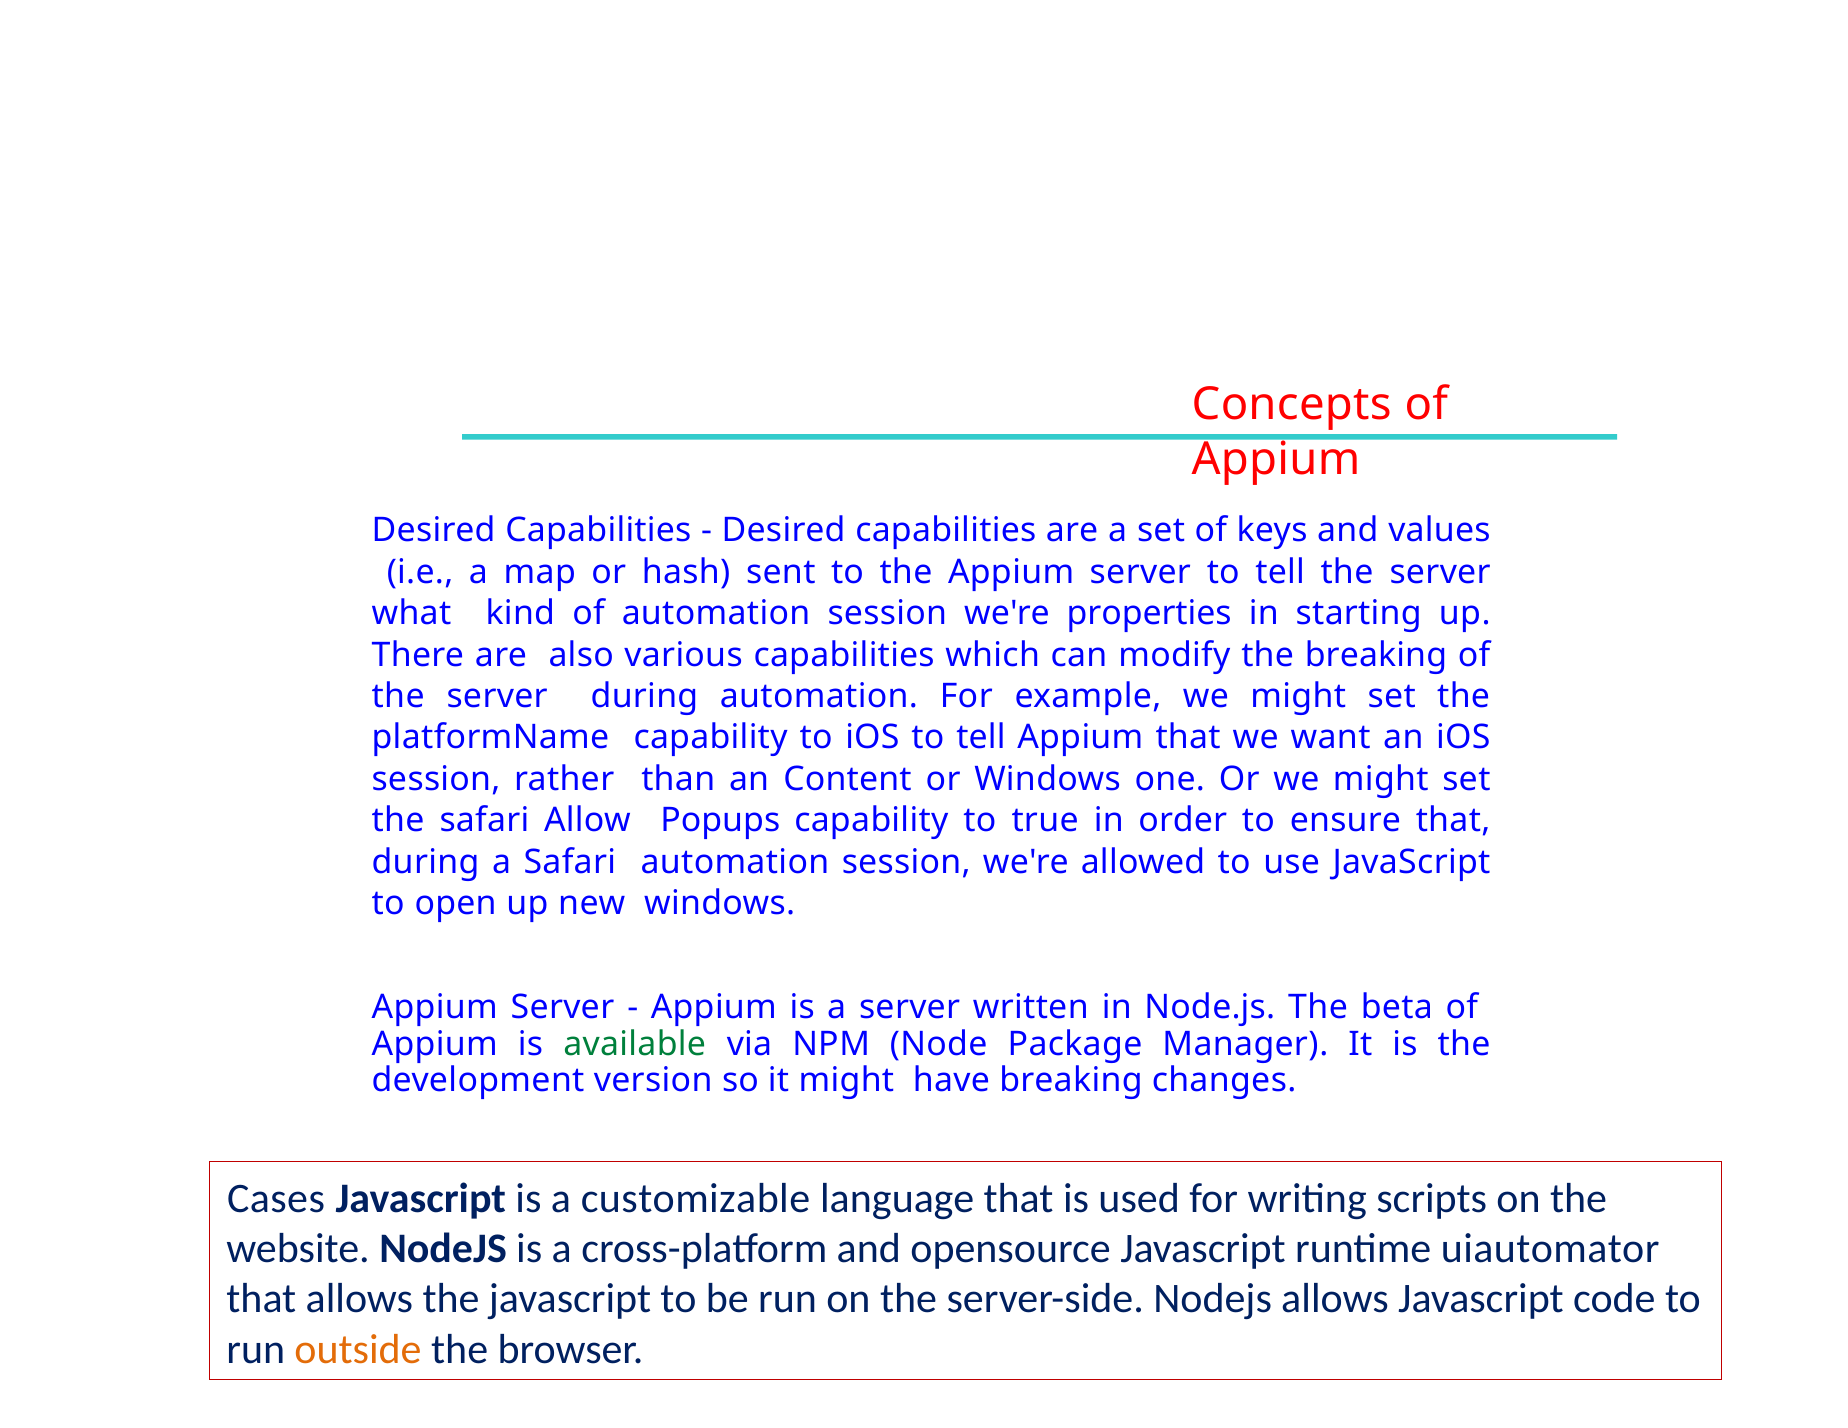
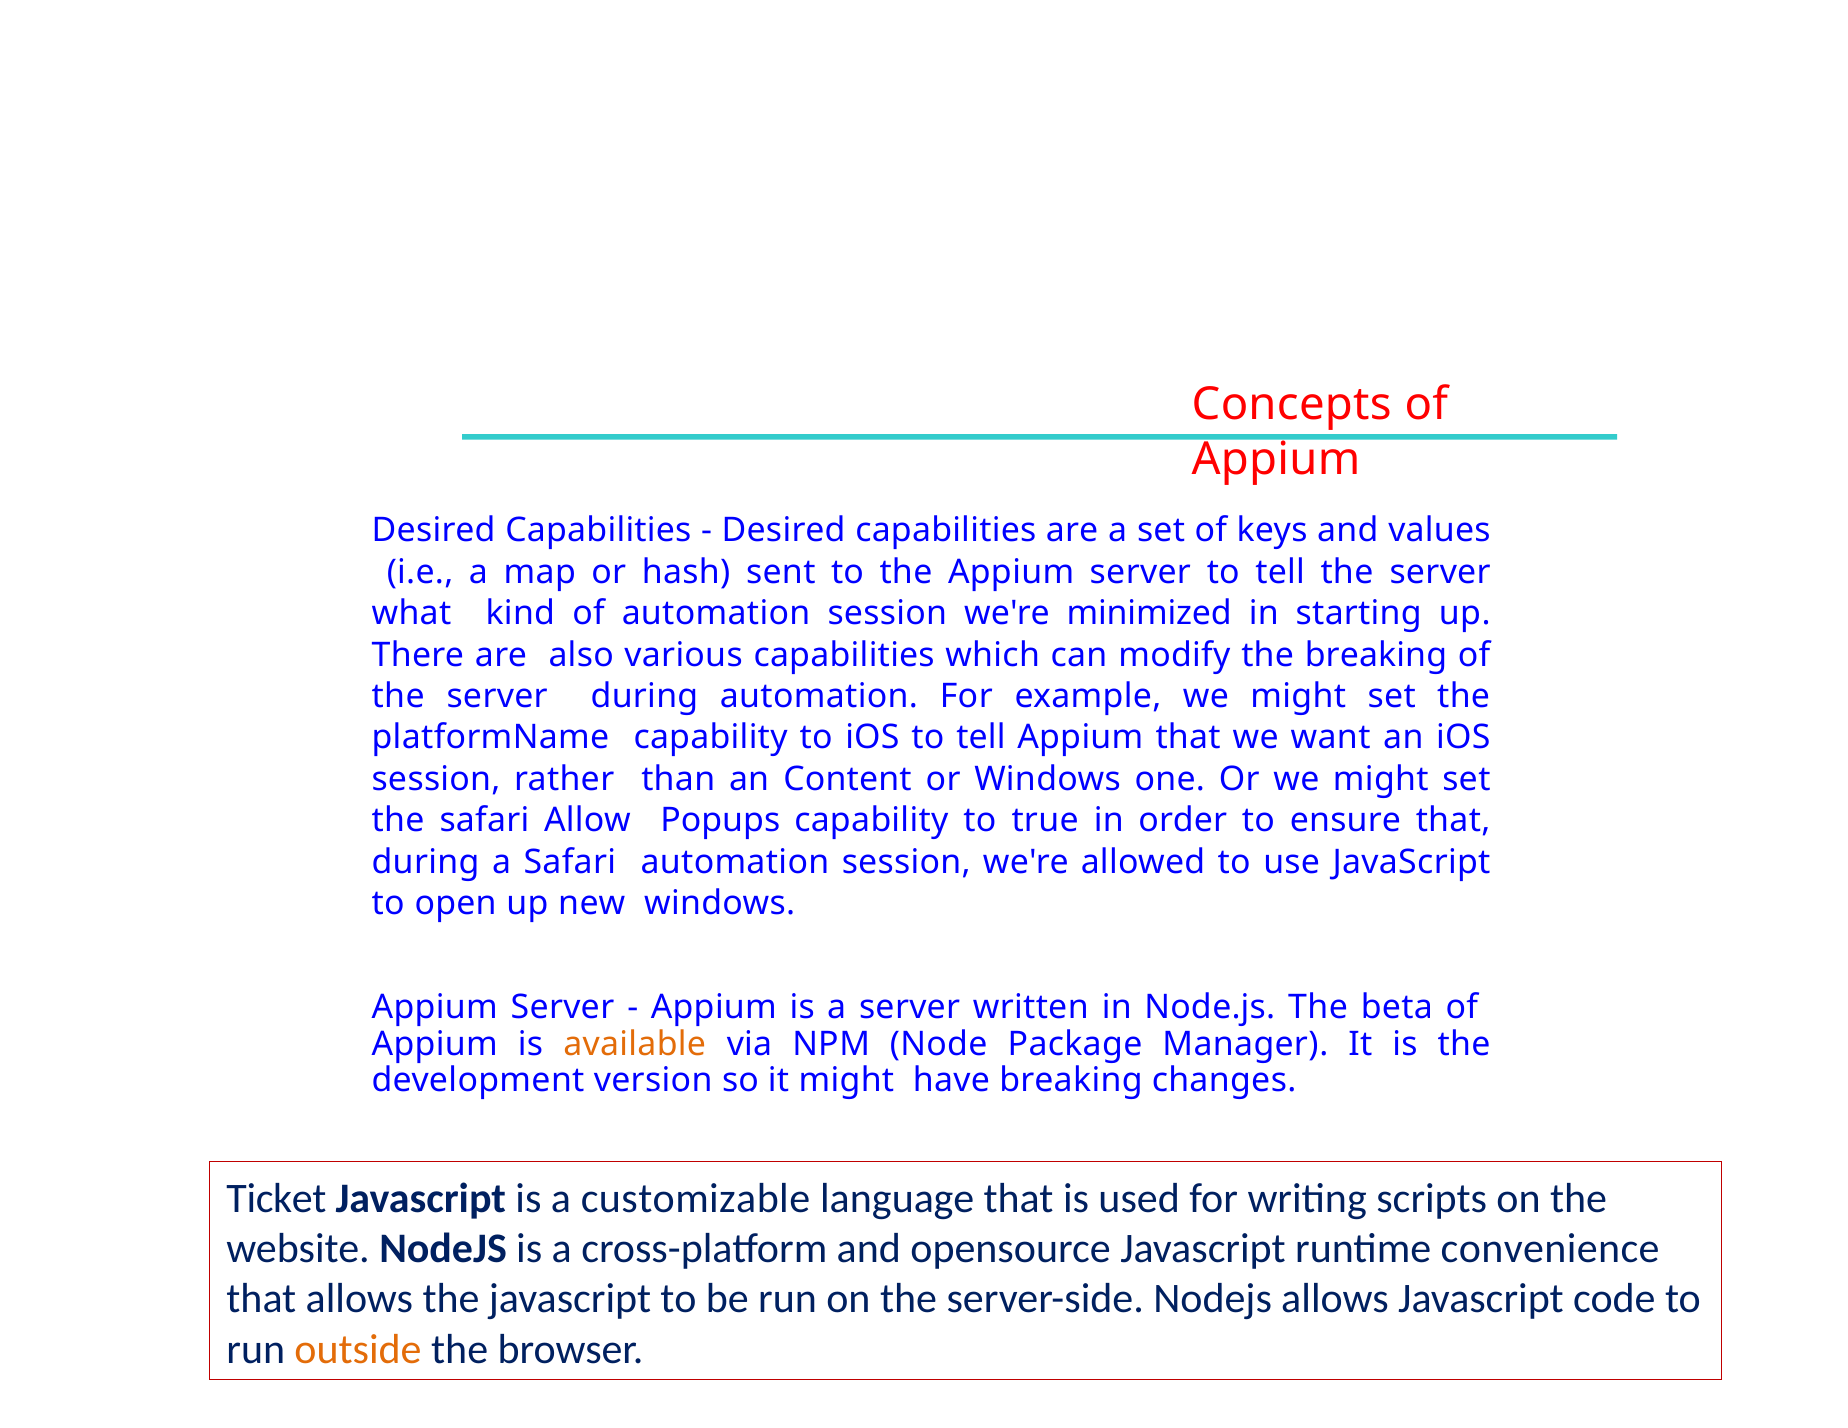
properties: properties -> minimized
available colour: green -> orange
Cases: Cases -> Ticket
uiautomator: uiautomator -> convenience
